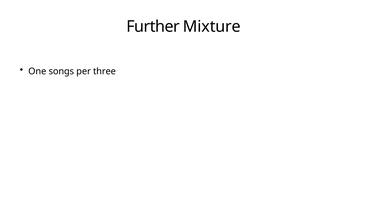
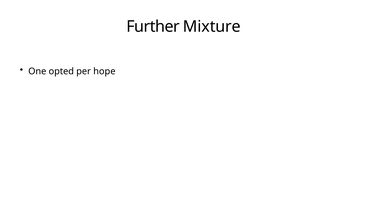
songs: songs -> opted
three: three -> hope
